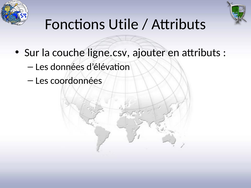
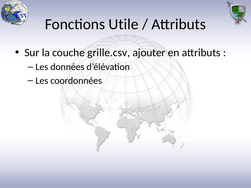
ligne.csv: ligne.csv -> grille.csv
